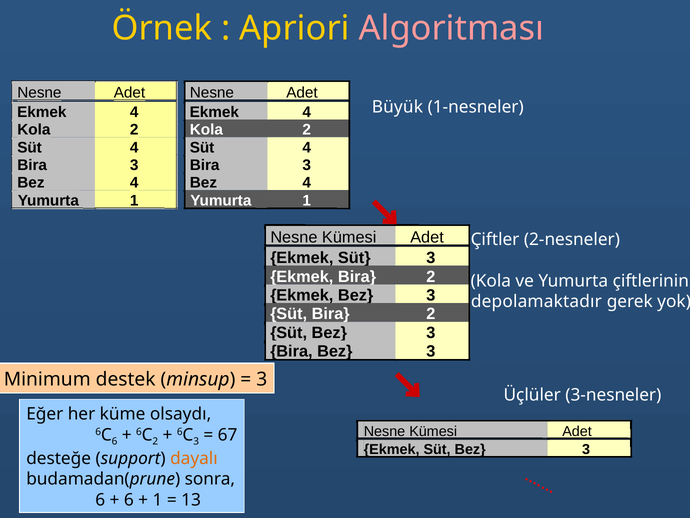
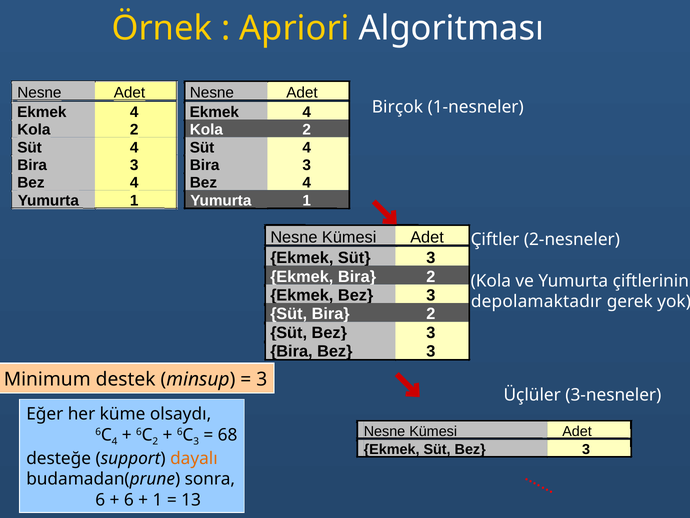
Algoritması colour: pink -> white
Büyük: Büyük -> Birçok
6 at (115, 441): 6 -> 4
67: 67 -> 68
